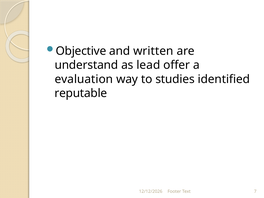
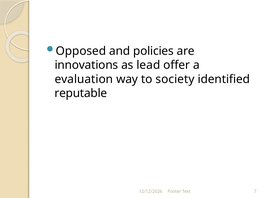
Objective: Objective -> Opposed
written: written -> policies
understand: understand -> innovations
studies: studies -> society
